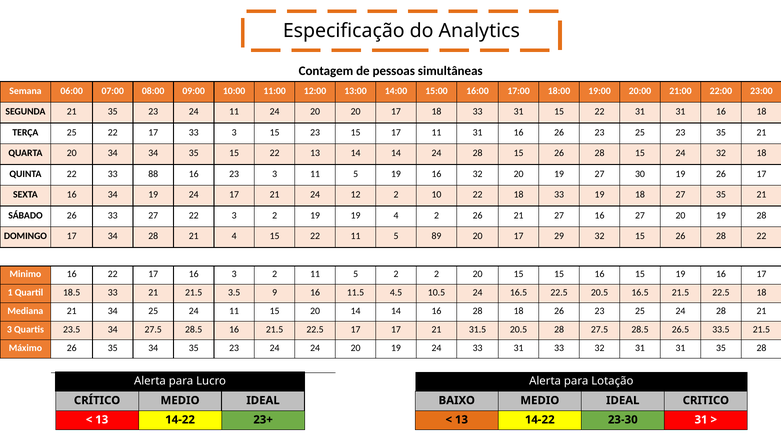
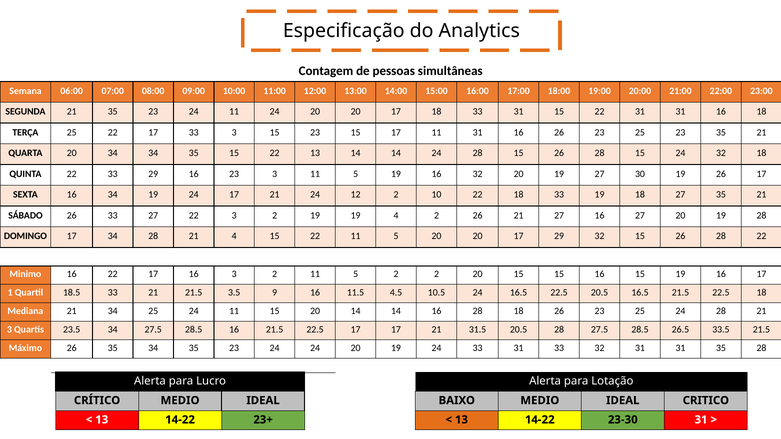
33 88: 88 -> 29
5 89: 89 -> 20
